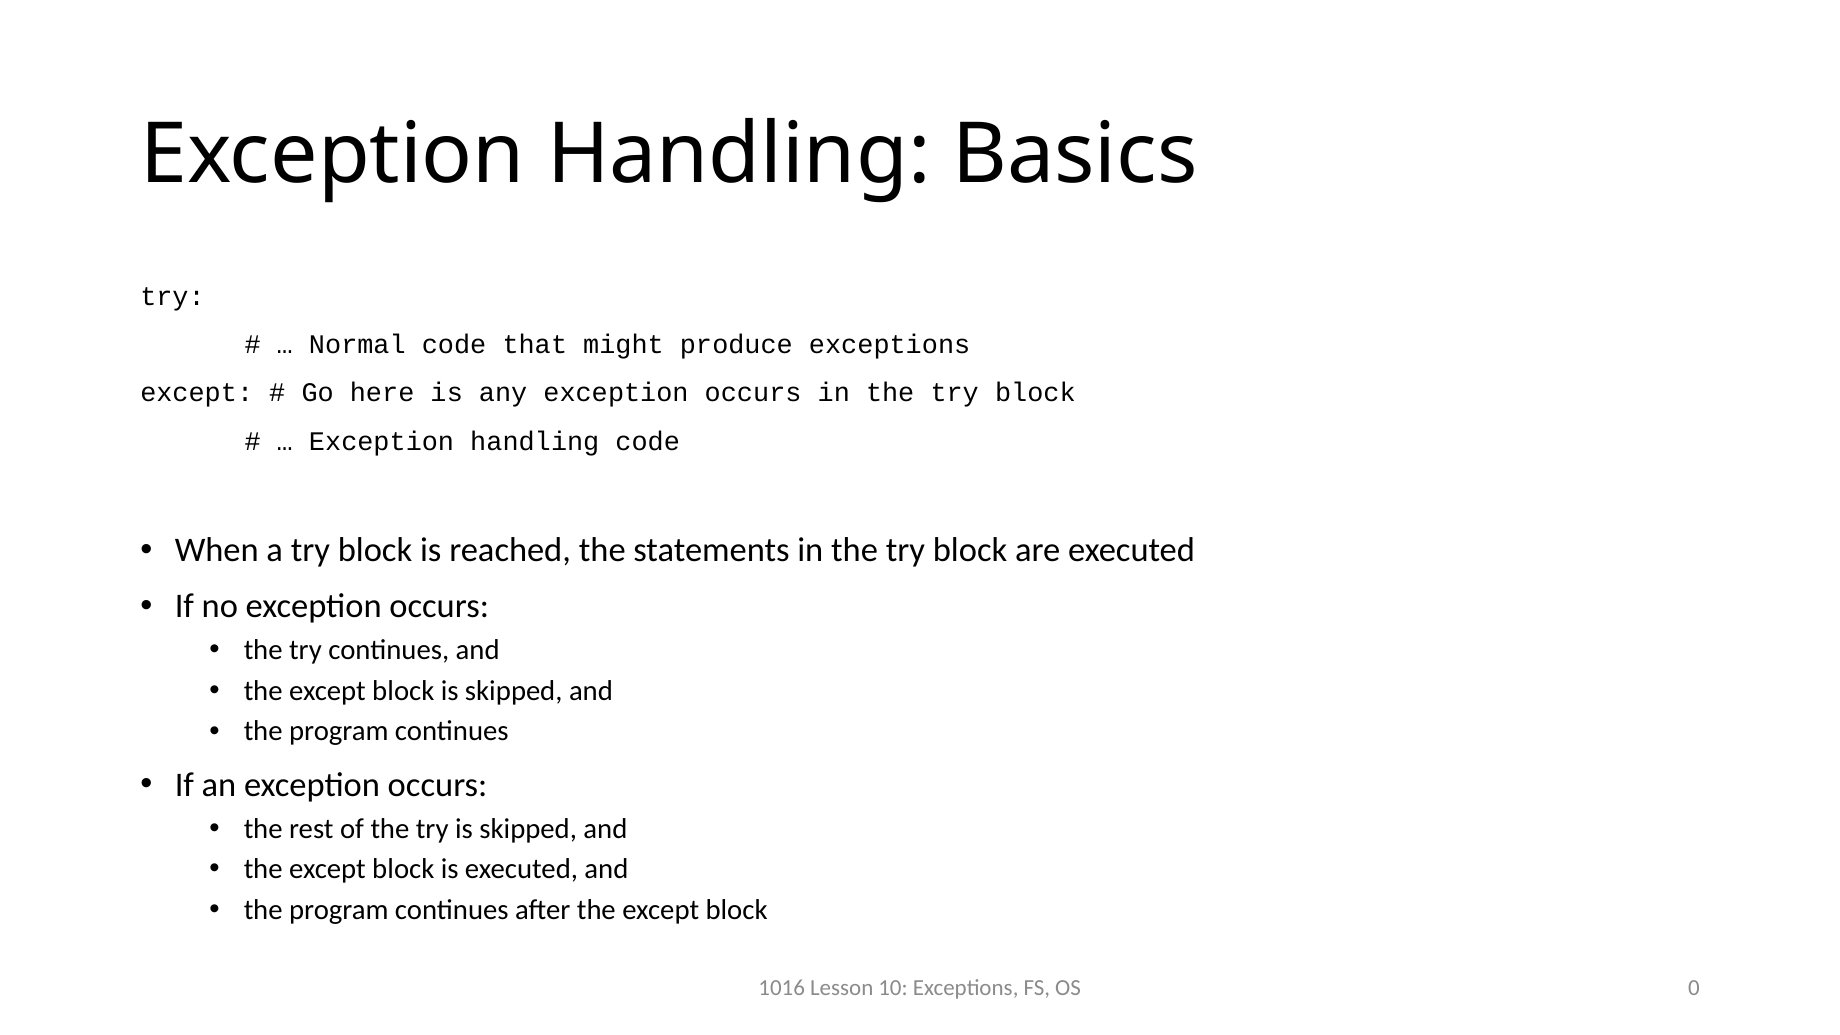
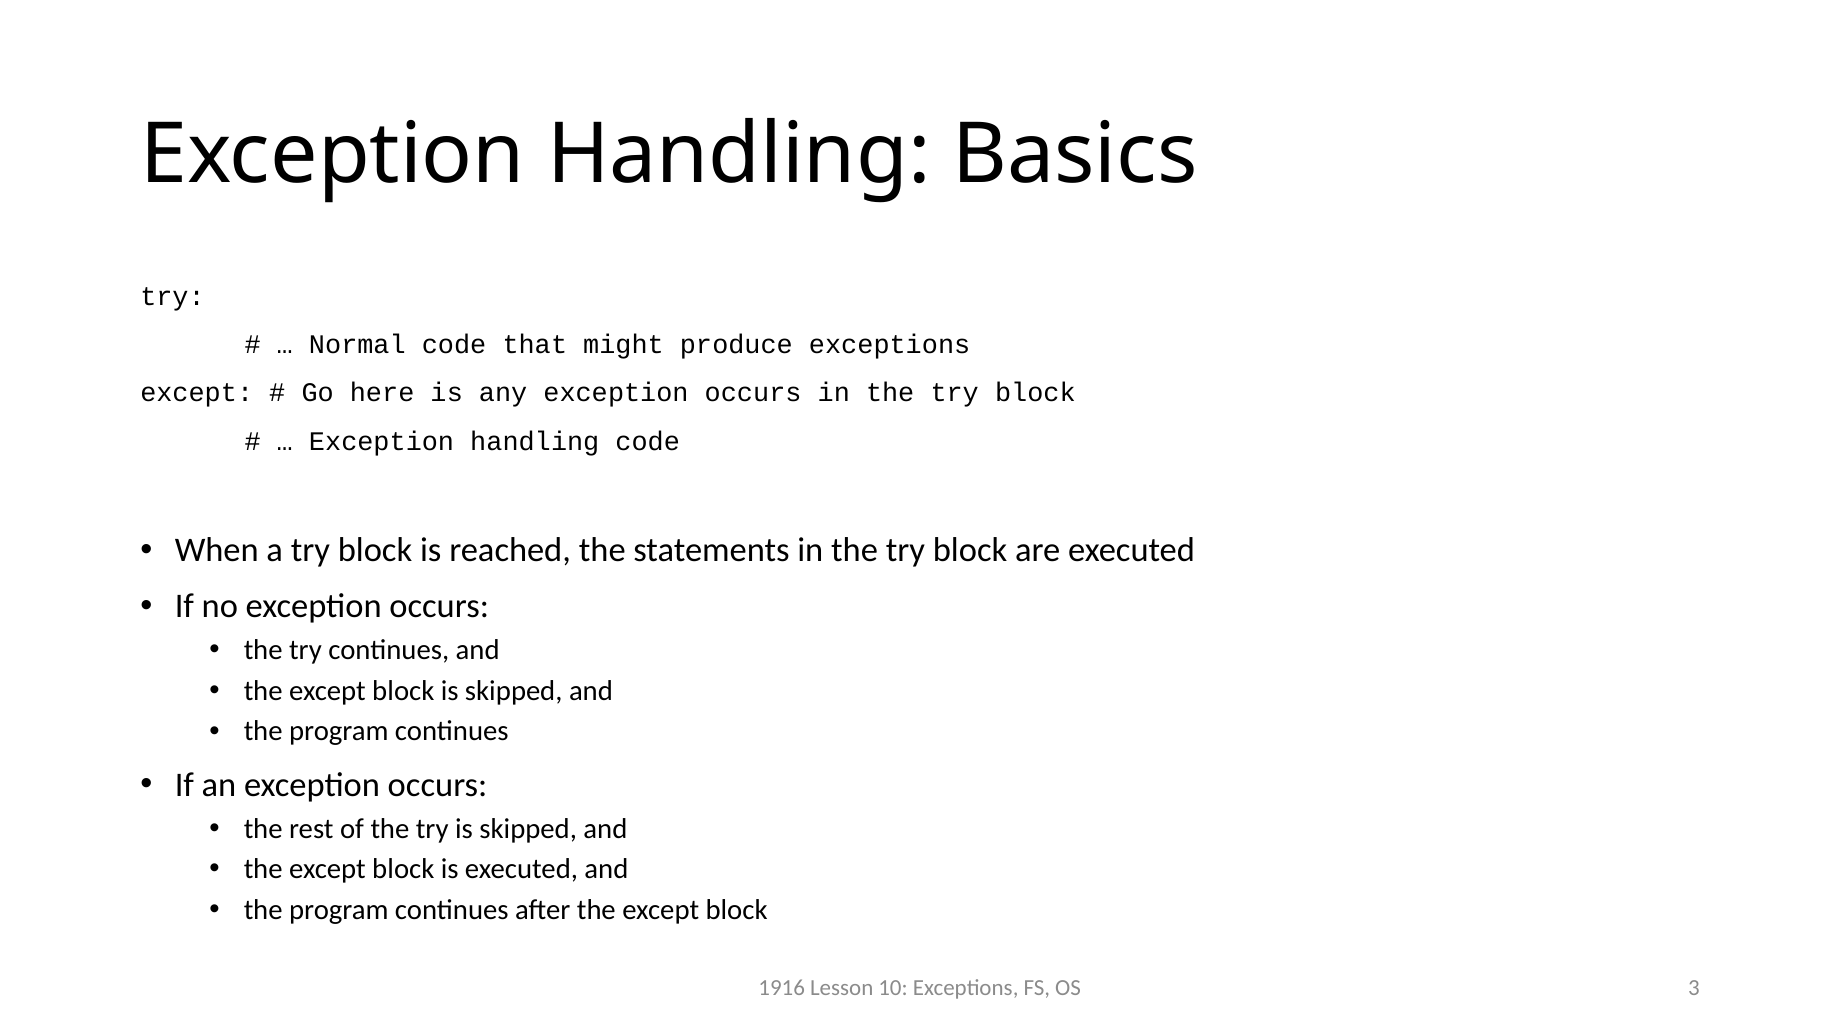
1016: 1016 -> 1916
0: 0 -> 3
